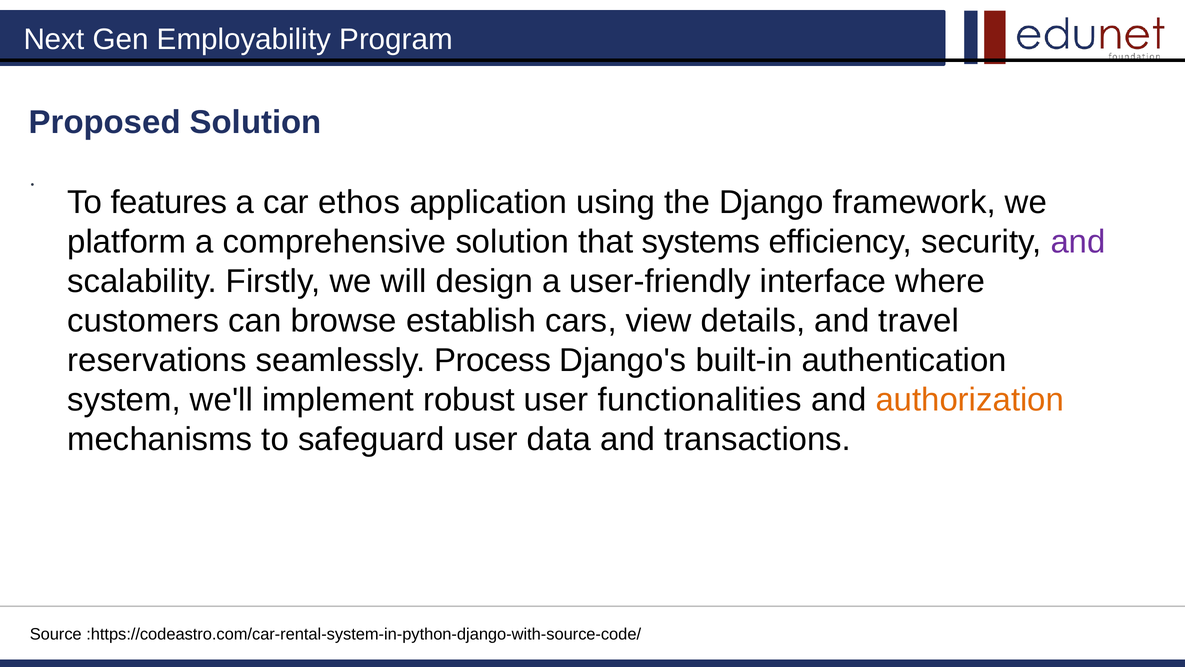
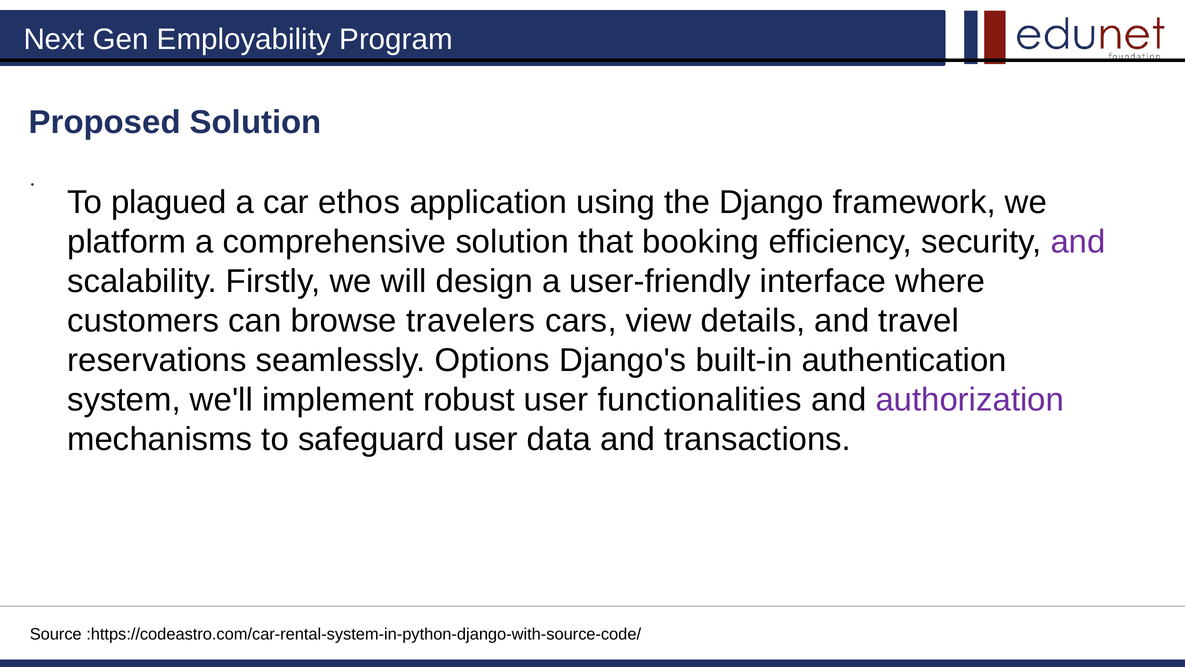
features: features -> plagued
systems: systems -> booking
establish: establish -> travelers
Process: Process -> Options
authorization colour: orange -> purple
